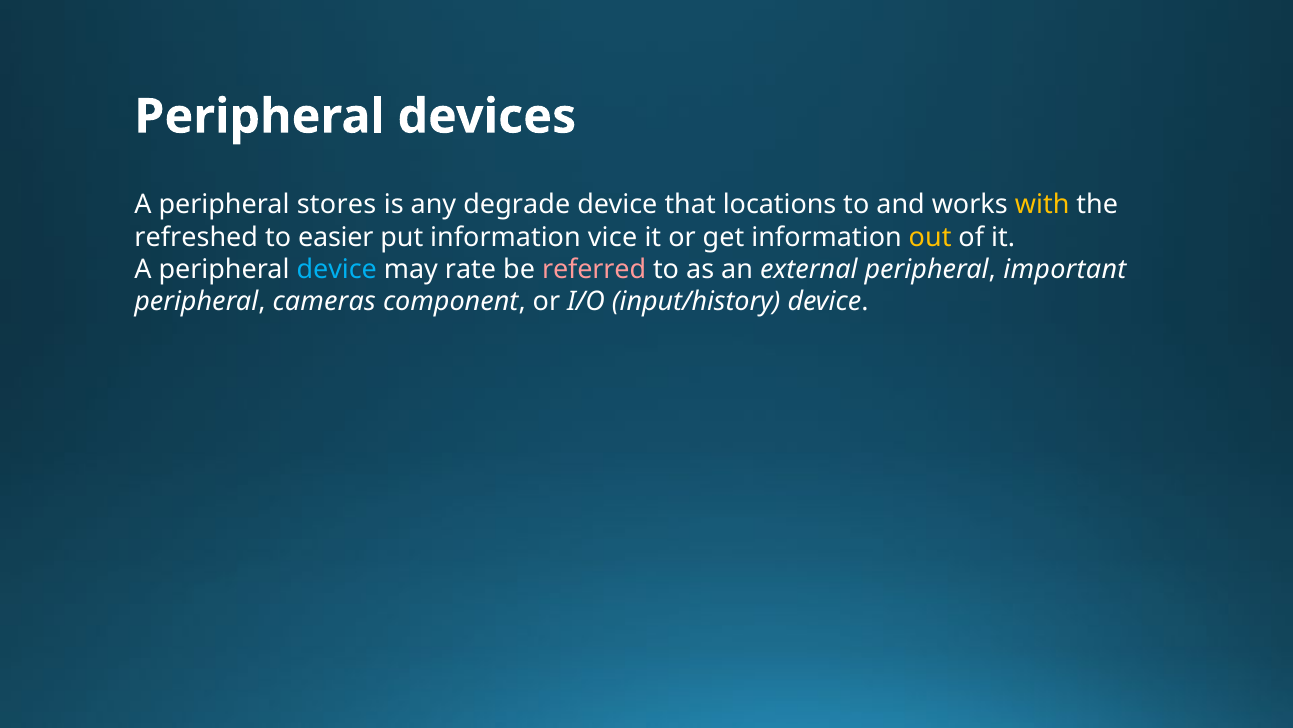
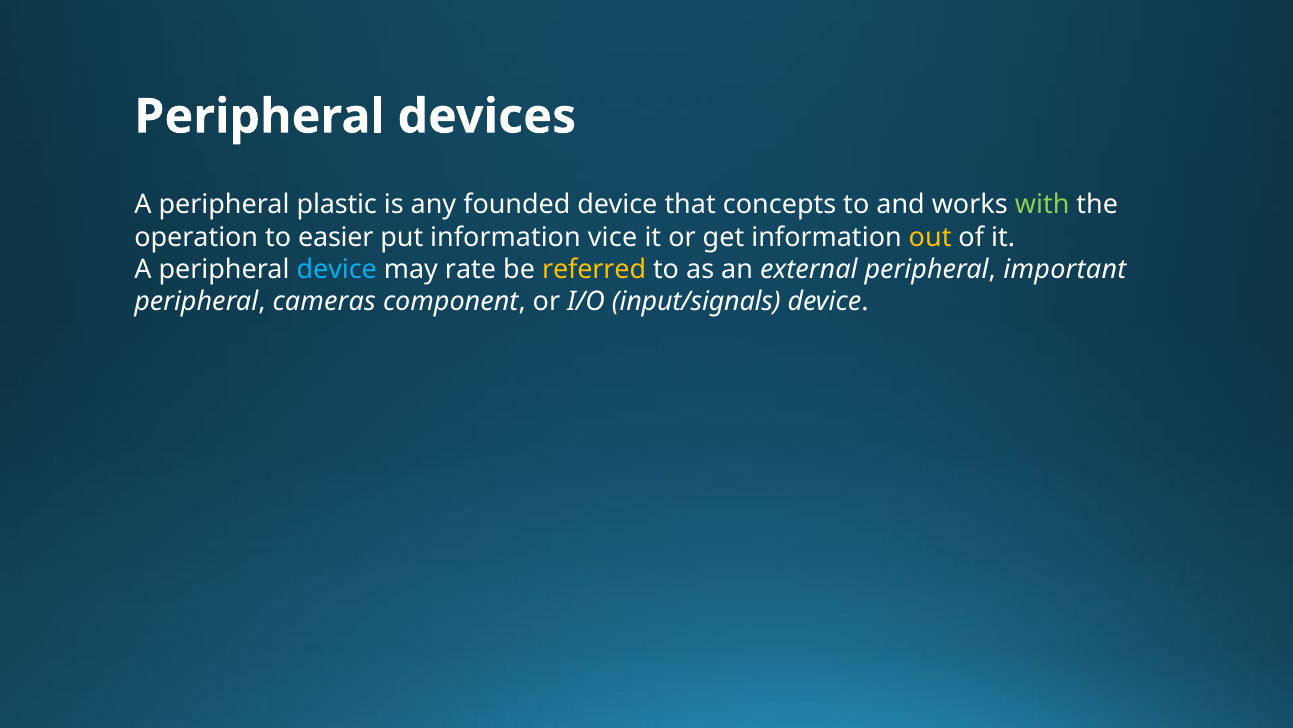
stores: stores -> plastic
degrade: degrade -> founded
locations: locations -> concepts
with colour: yellow -> light green
refreshed: refreshed -> operation
referred colour: pink -> yellow
input/history: input/history -> input/signals
